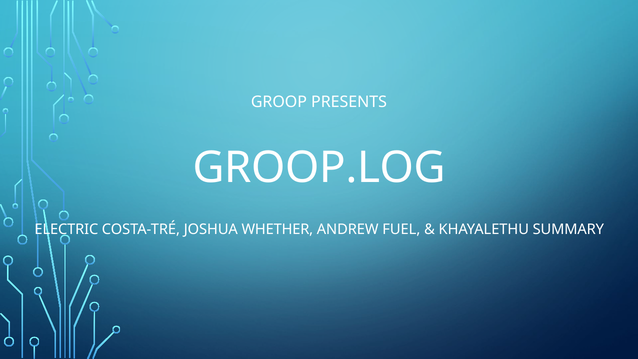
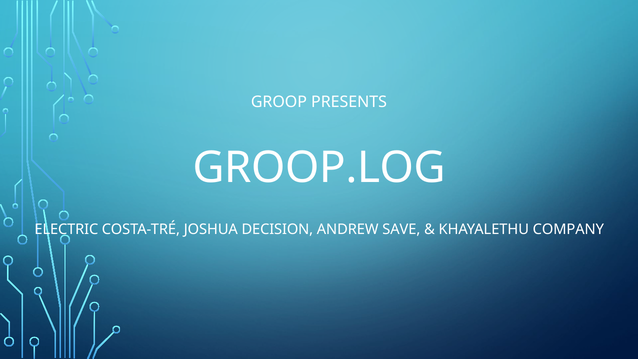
WHETHER: WHETHER -> DECISION
FUEL: FUEL -> SAVE
SUMMARY: SUMMARY -> COMPANY
